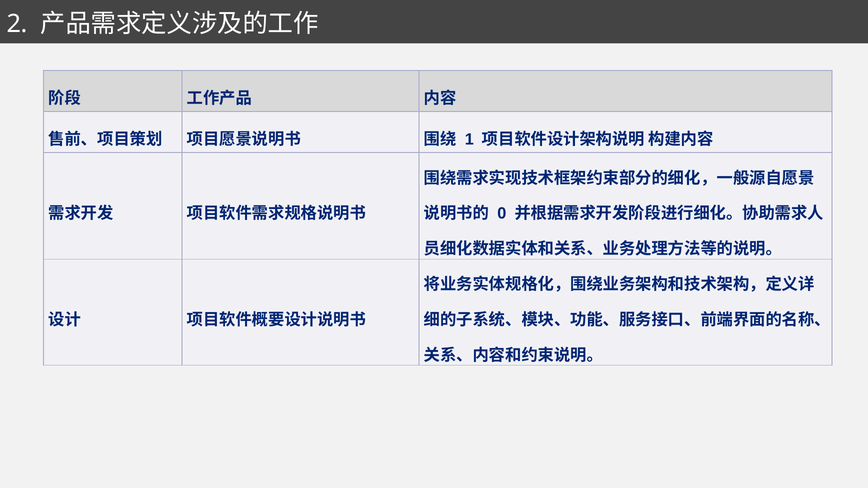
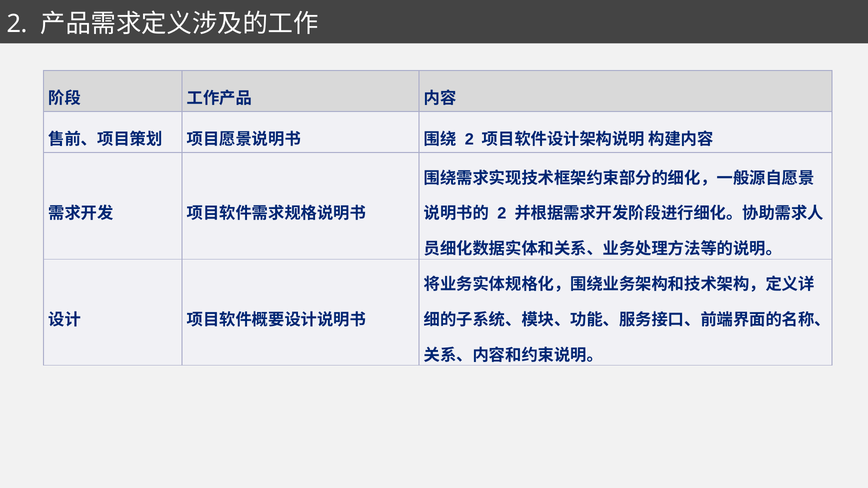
1 at (469, 140): 1 -> 2
0 at (502, 214): 0 -> 2
